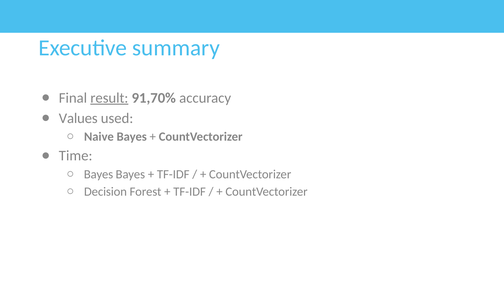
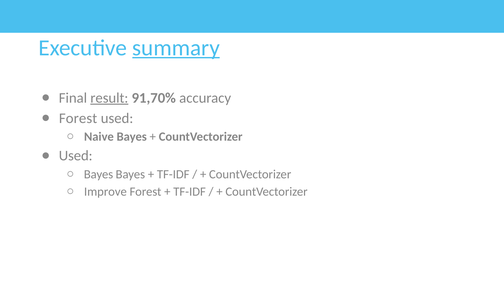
summary underline: none -> present
Values at (78, 118): Values -> Forest
Time at (76, 156): Time -> Used
Decision: Decision -> Improve
